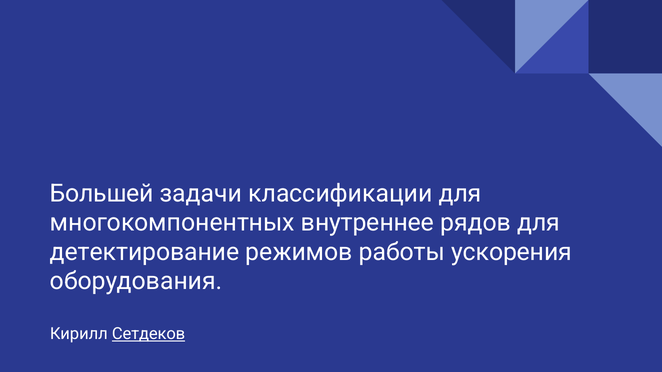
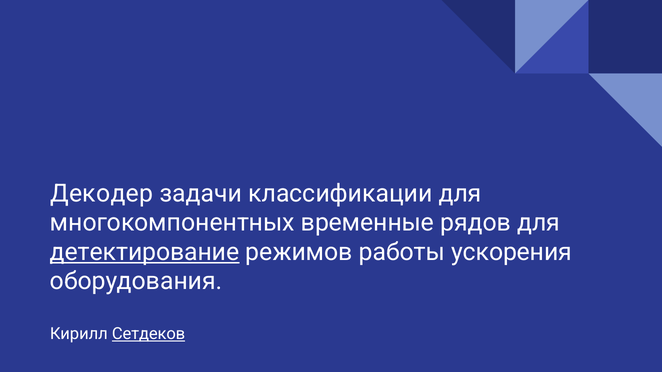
Большей: Большей -> Декодер
внутреннее: внутреннее -> временные
детектирование underline: none -> present
